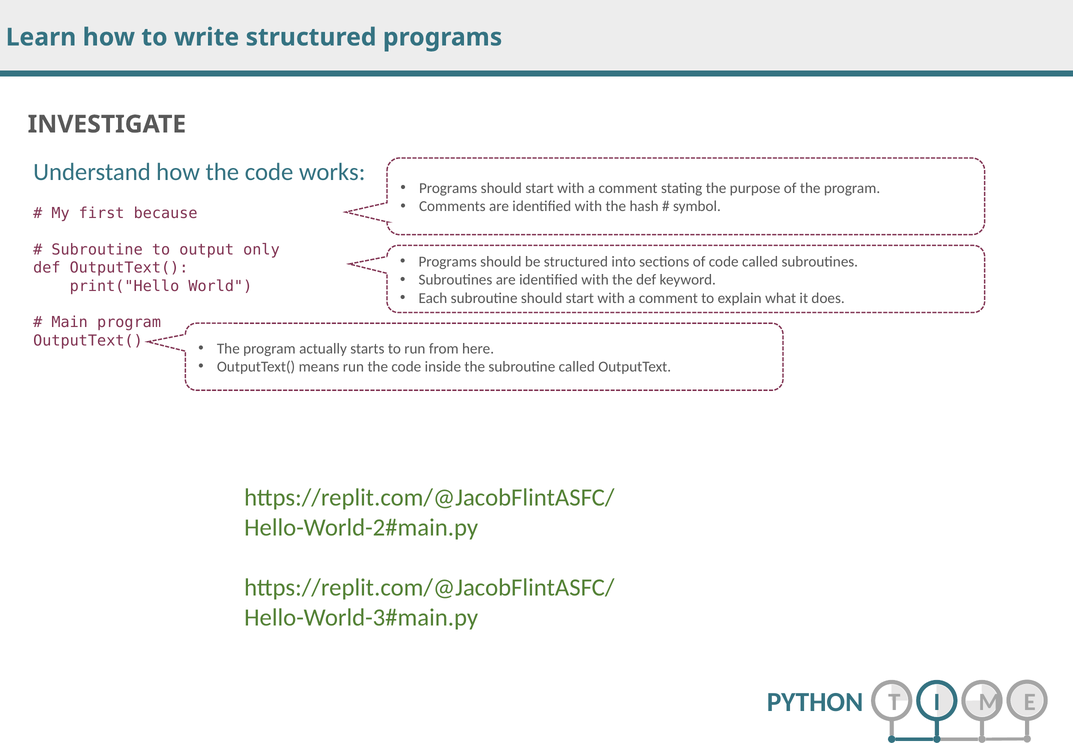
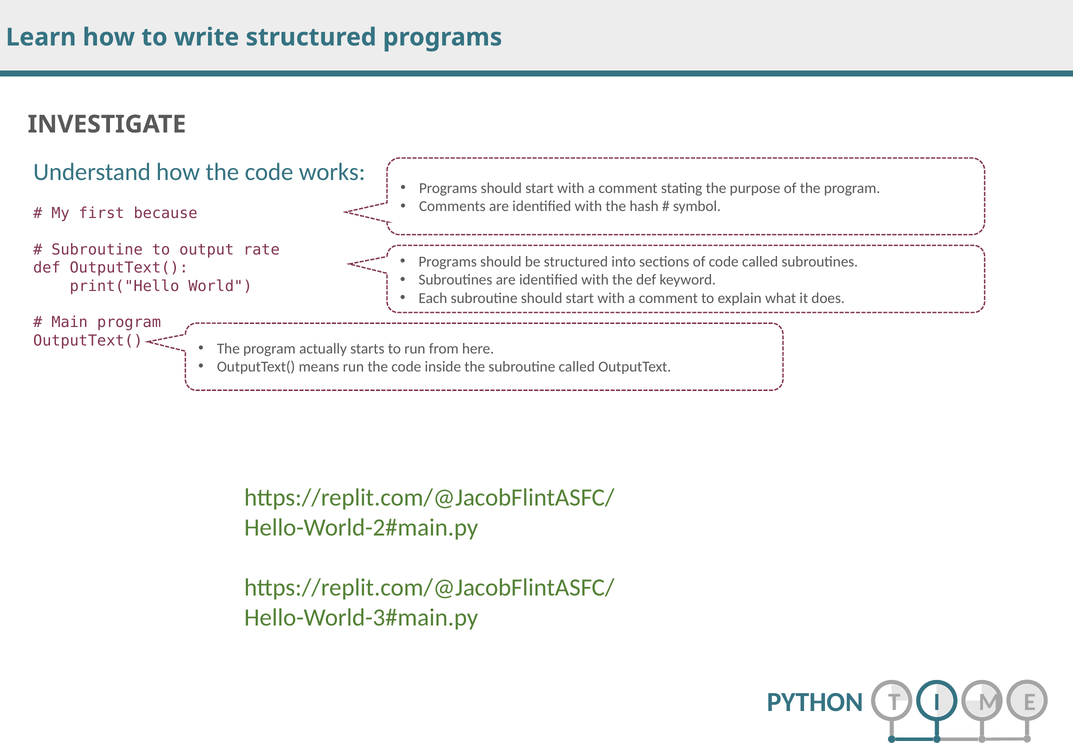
only: only -> rate
